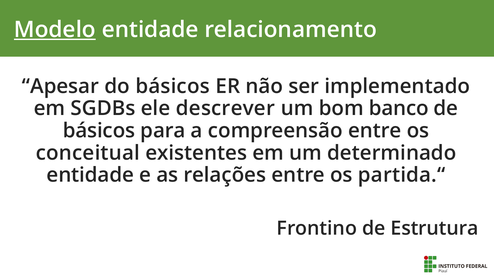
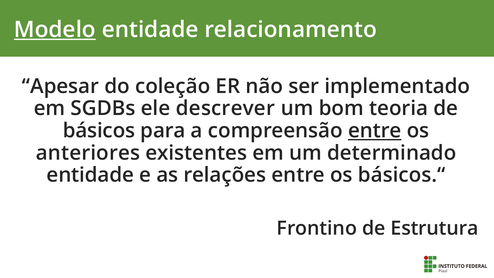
do básicos: básicos -> coleção
banco: banco -> teoria
entre at (375, 131) underline: none -> present
conceitual: conceitual -> anteriores
partida.“: partida.“ -> básicos.“
